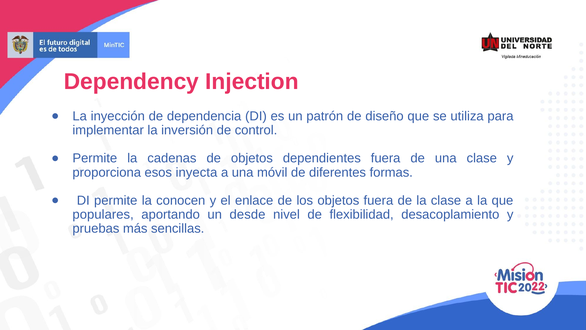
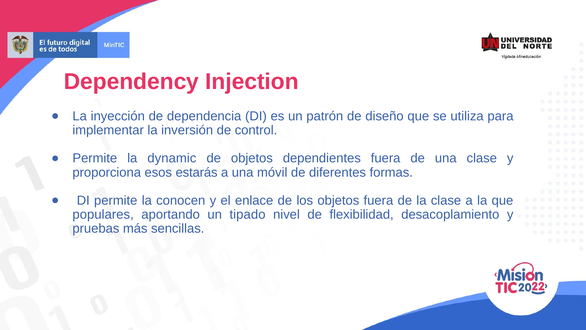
cadenas: cadenas -> dynamic
inyecta: inyecta -> estarás
desde: desde -> tipado
